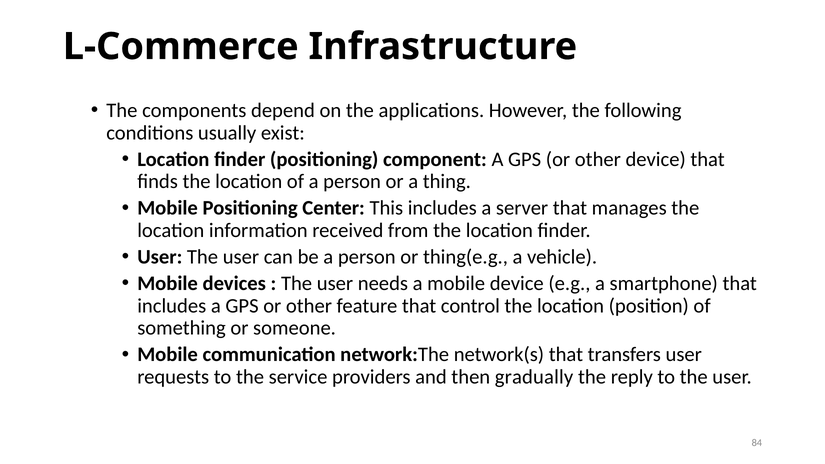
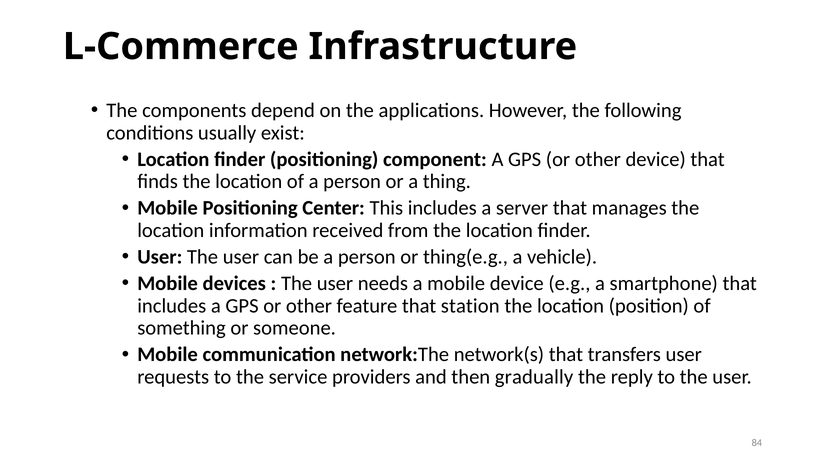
control: control -> station
